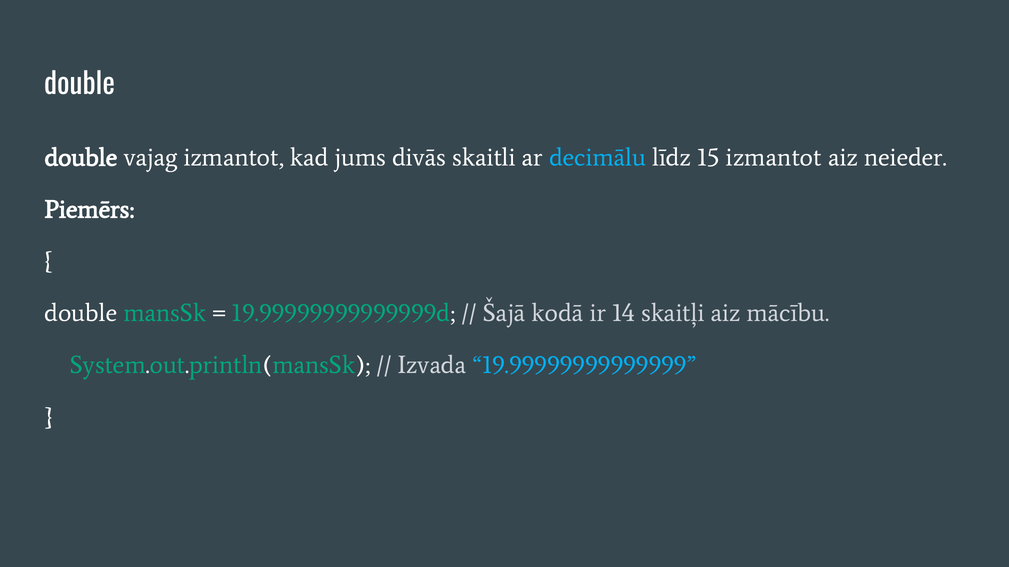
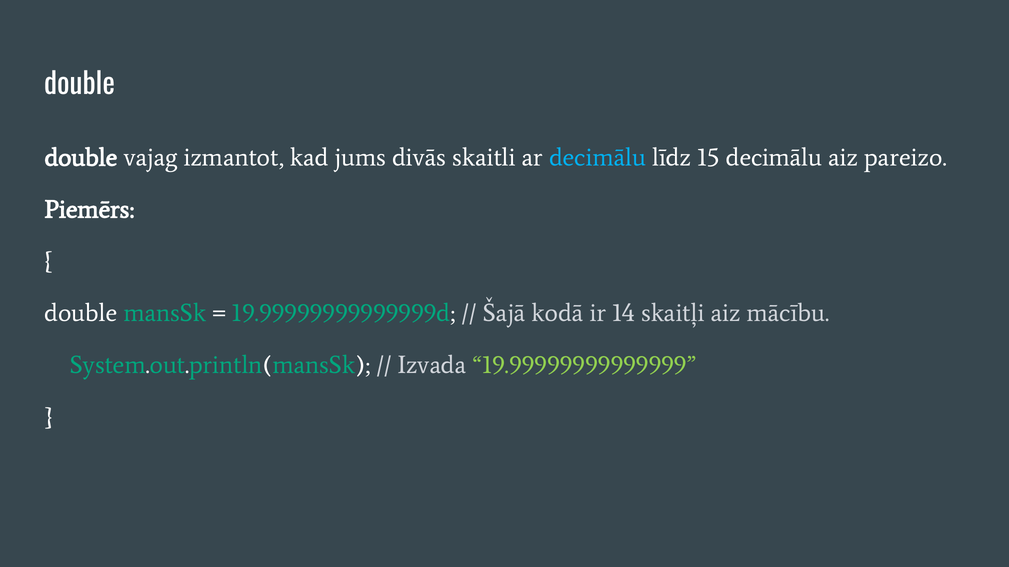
15 izmantot: izmantot -> decimālu
neieder: neieder -> pareizo
19.99999999999999 colour: light blue -> light green
